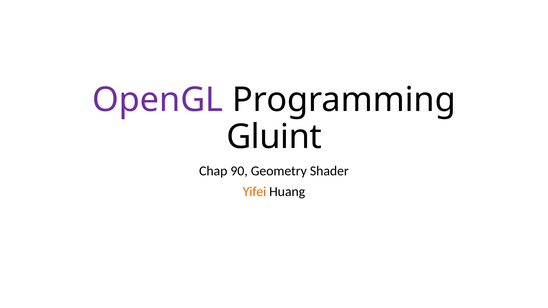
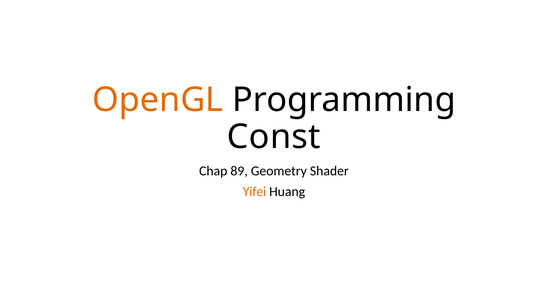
OpenGL colour: purple -> orange
Gluint: Gluint -> Const
90: 90 -> 89
